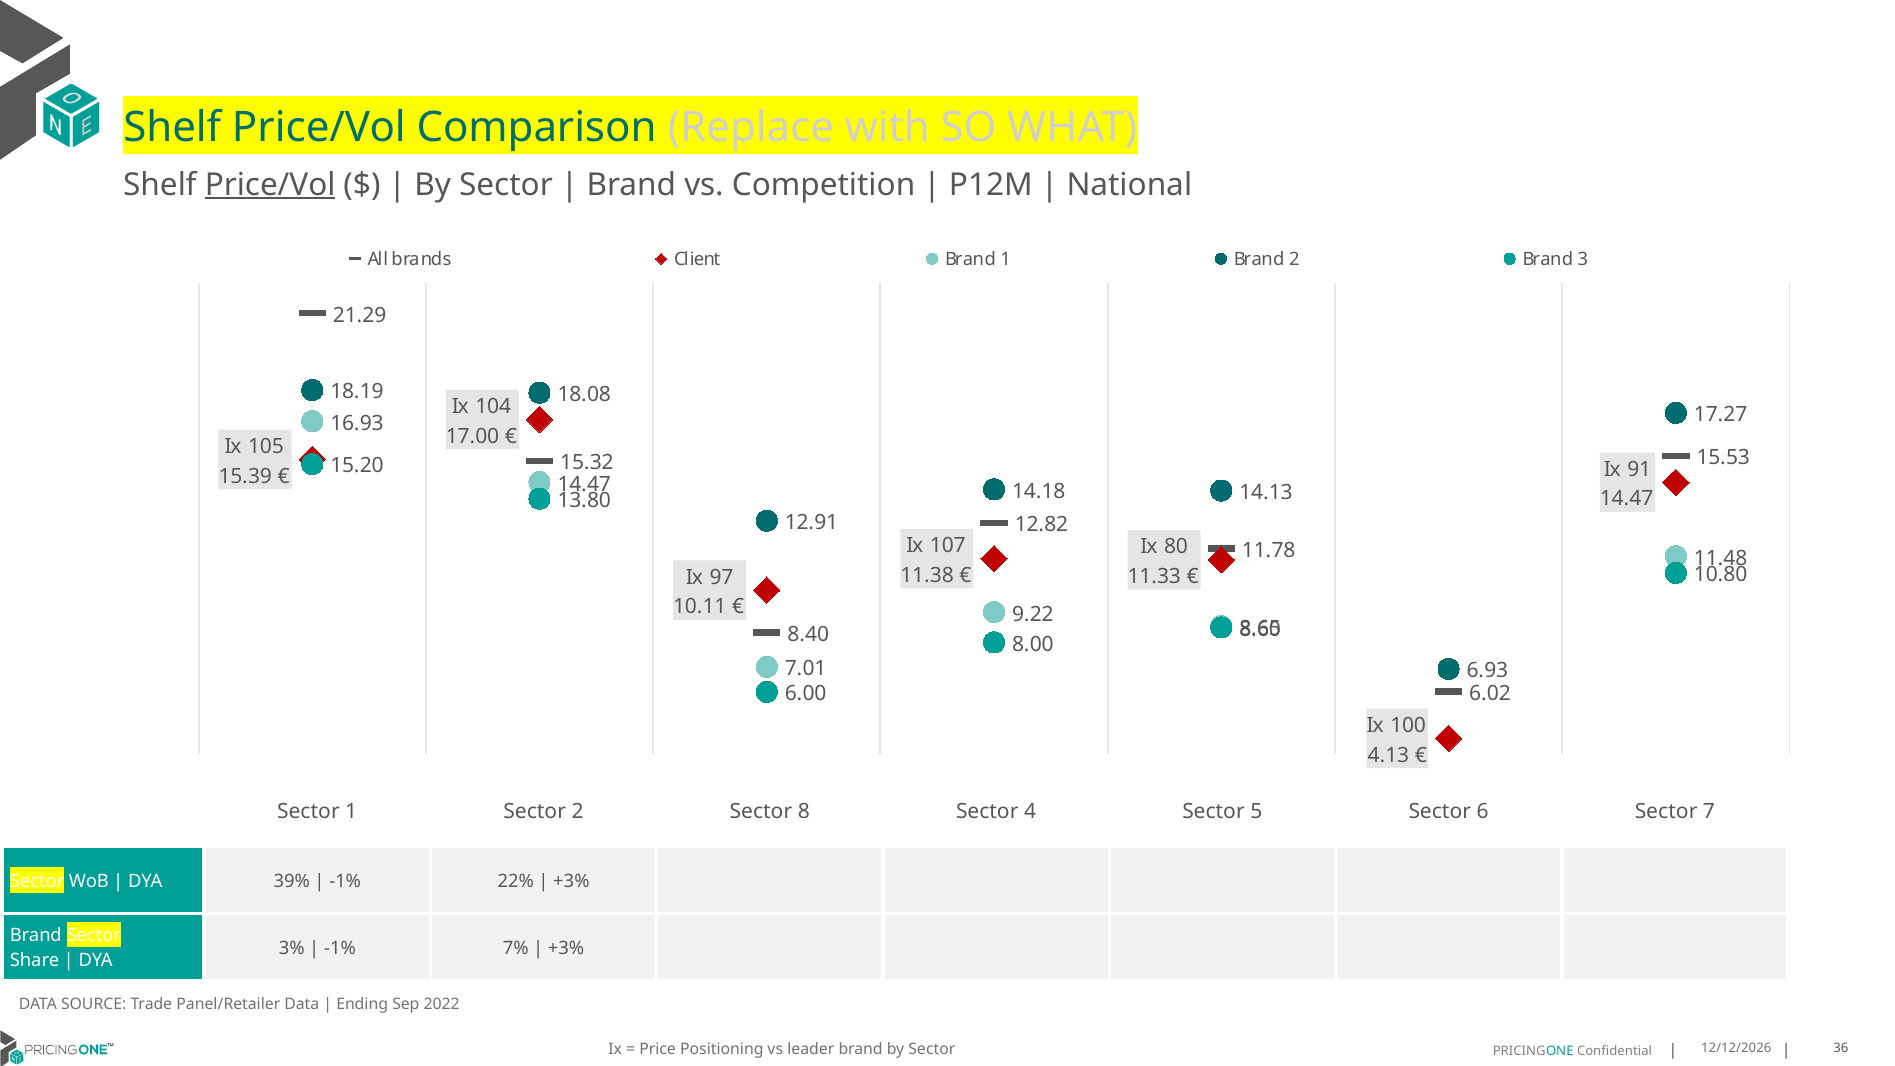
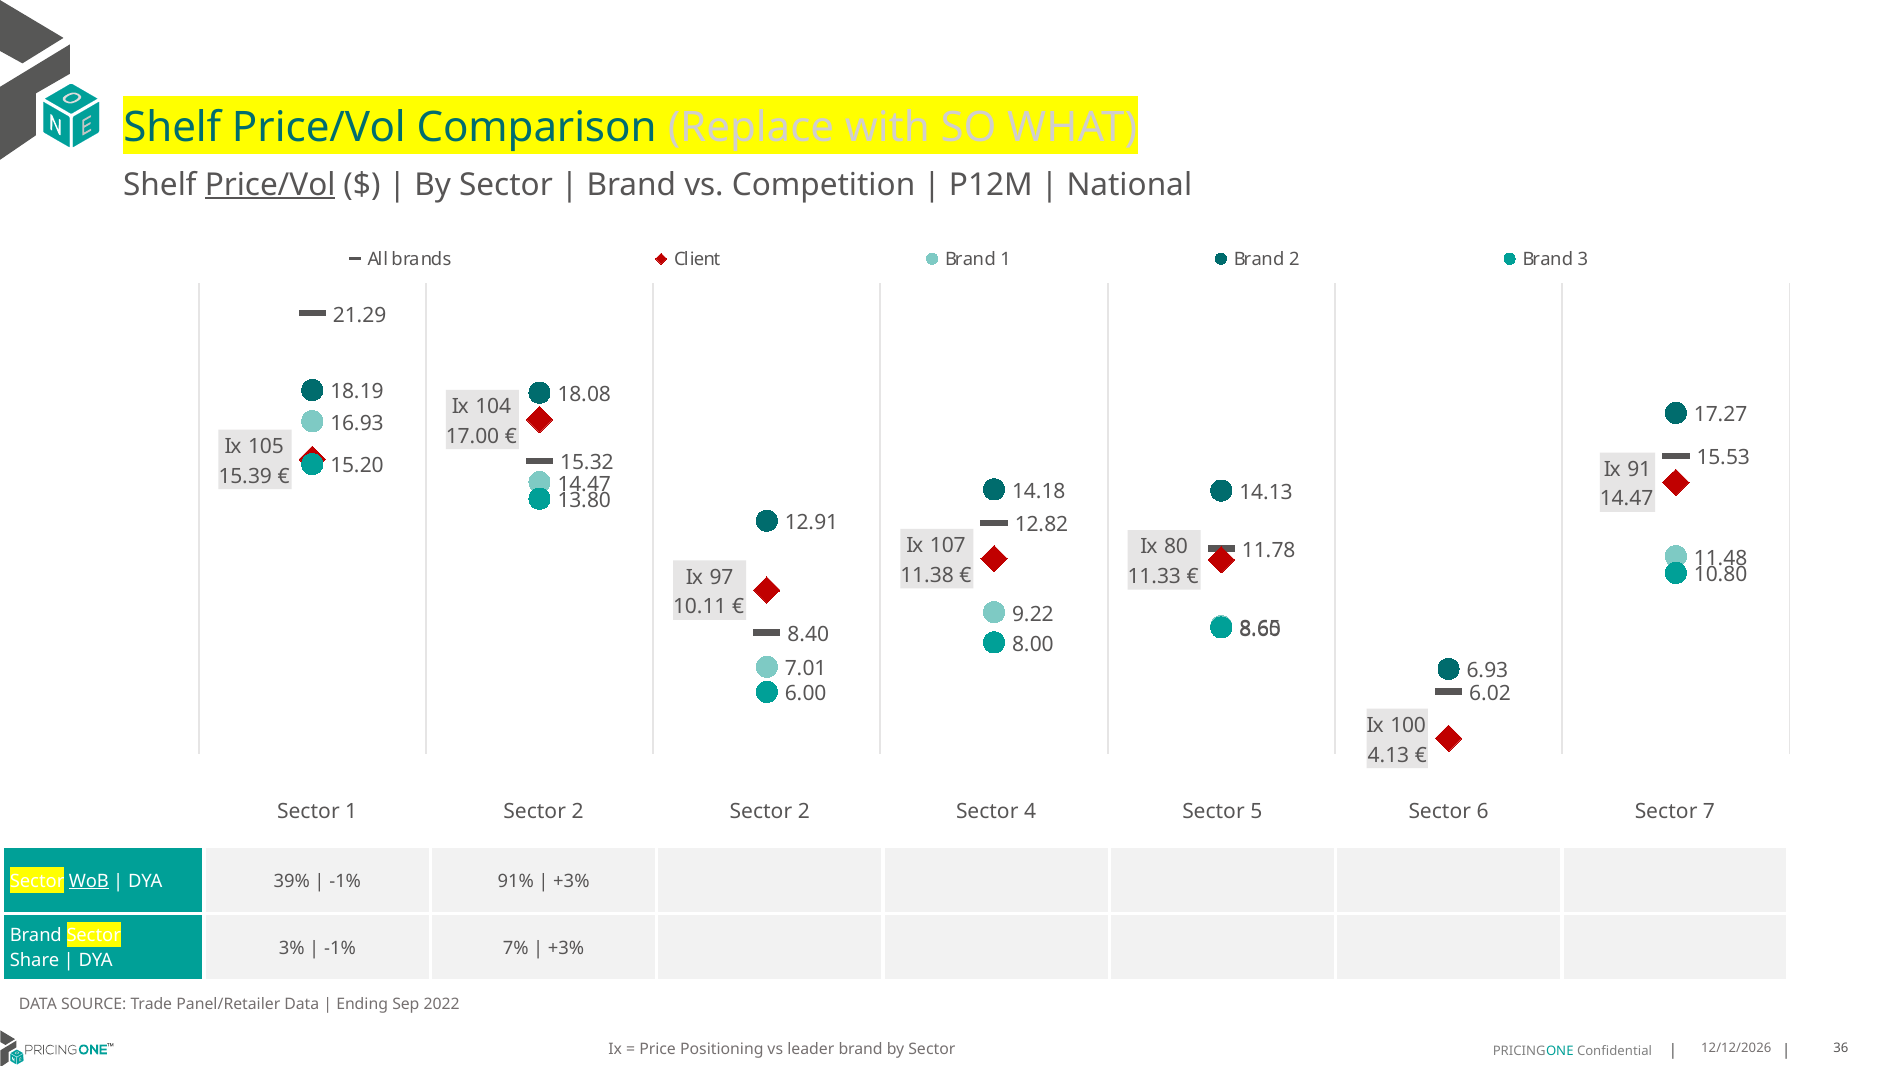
2 Sector 8: 8 -> 2
WoB underline: none -> present
22%: 22% -> 91%
